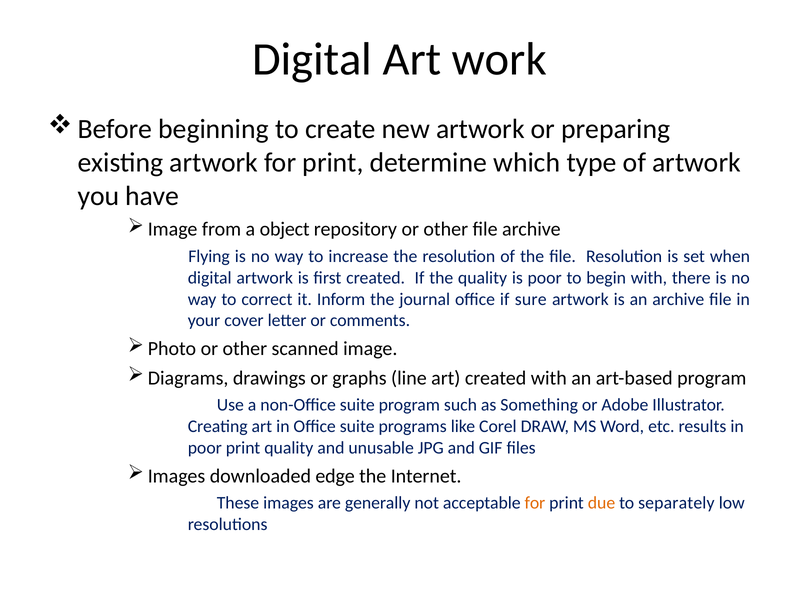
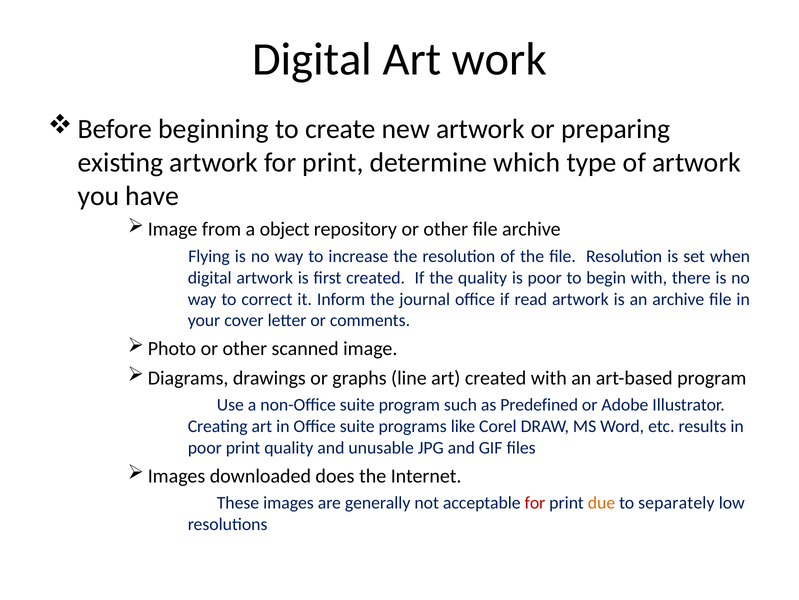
sure: sure -> read
Something: Something -> Predefined
edge: edge -> does
for at (535, 502) colour: orange -> red
